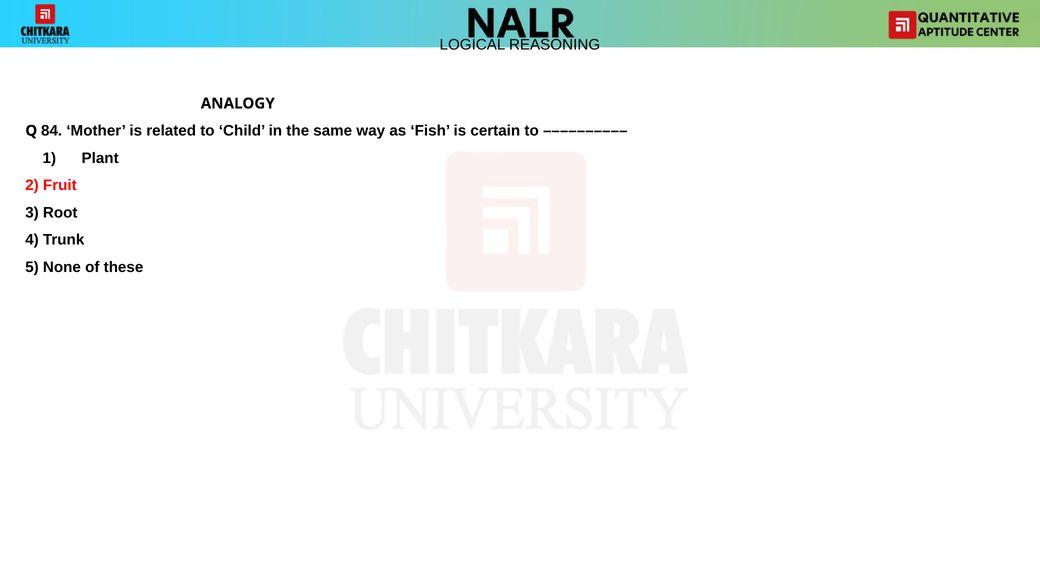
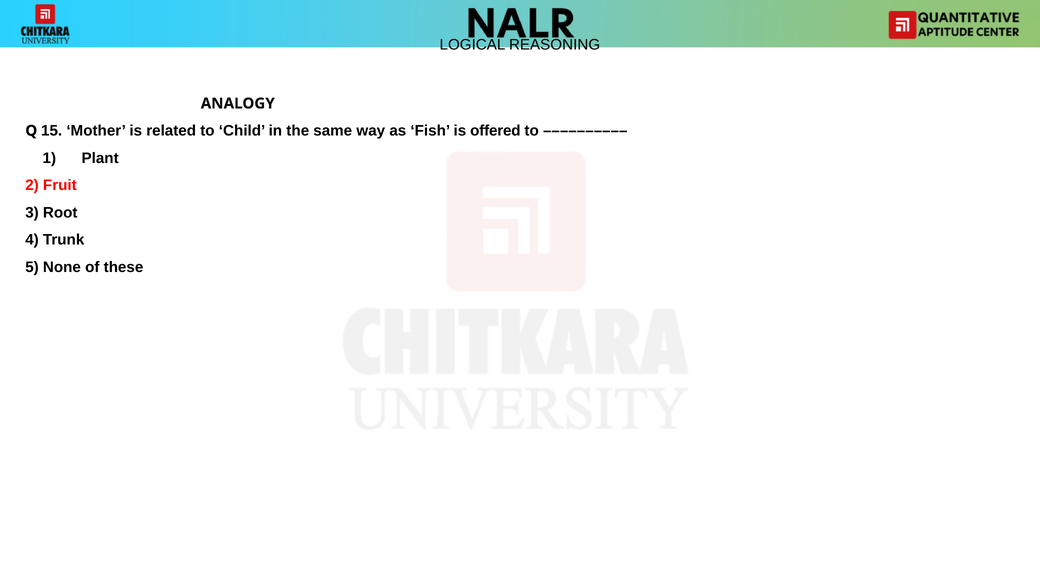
84: 84 -> 15
certain: certain -> offered
